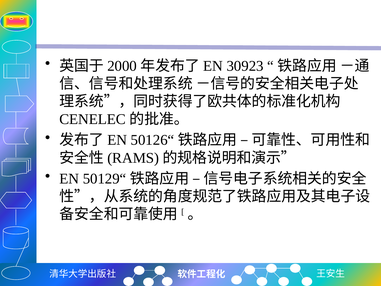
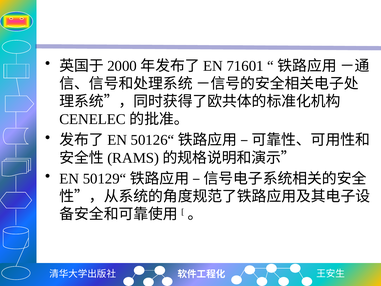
30923: 30923 -> 71601
